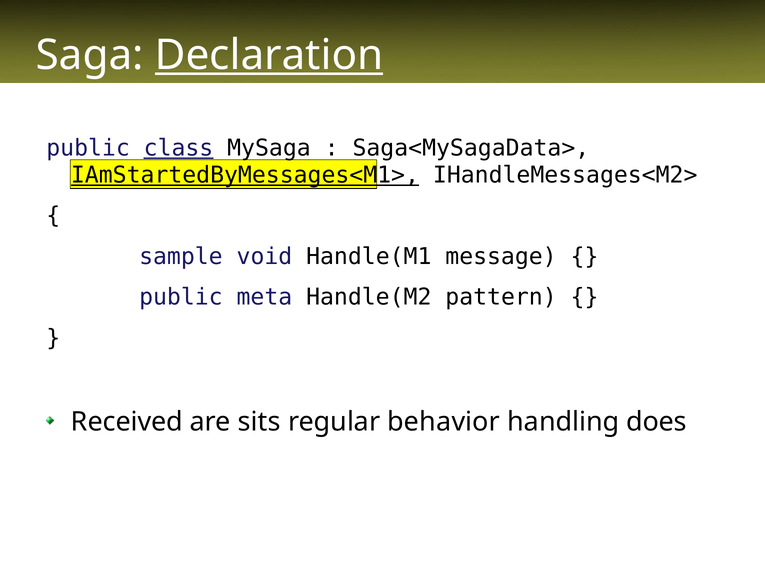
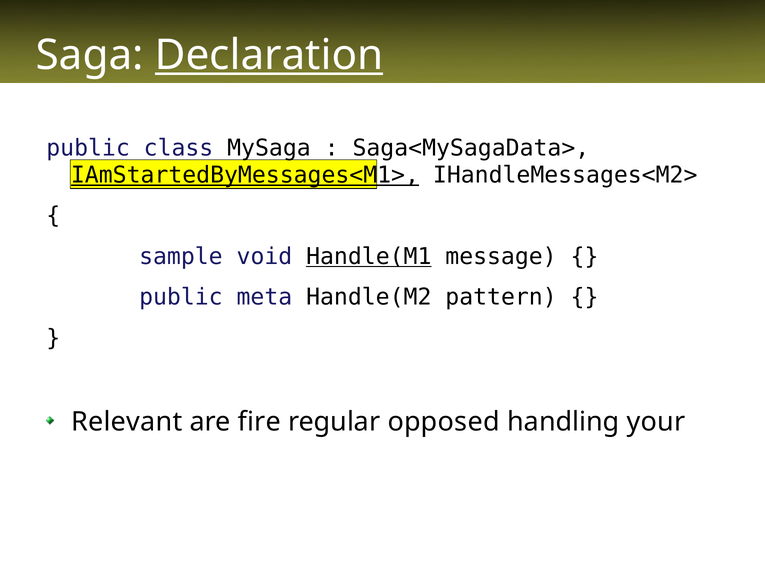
class underline: present -> none
Handle(M1 underline: none -> present
Received: Received -> Relevant
sits: sits -> fire
behavior: behavior -> opposed
does: does -> your
